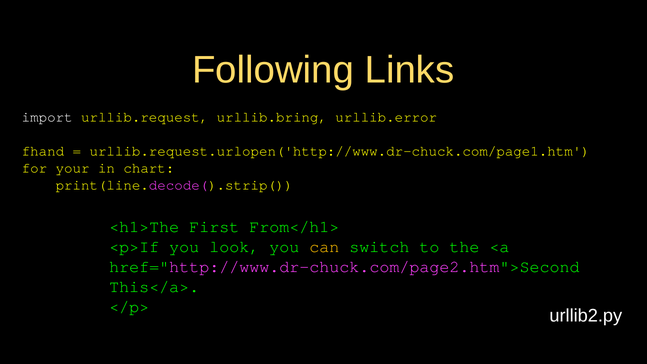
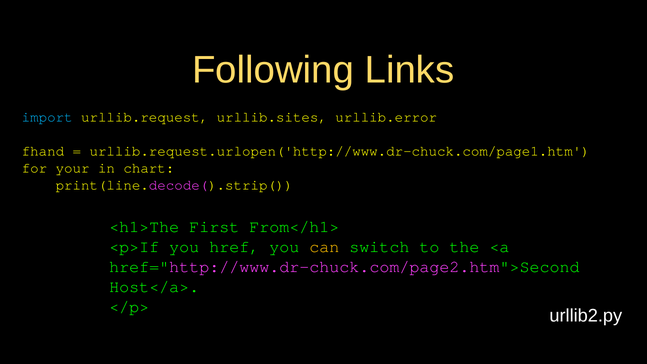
import colour: white -> light blue
urllib.bring: urllib.bring -> urllib.sites
look: look -> href
This</a>: This</a> -> Host</a>
